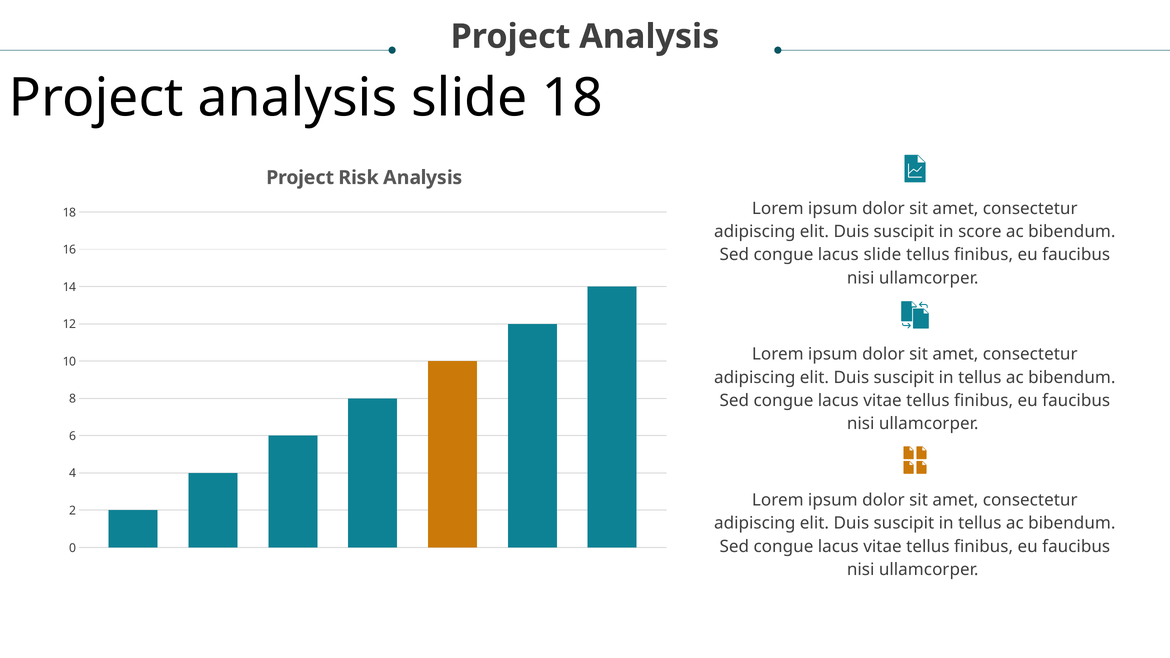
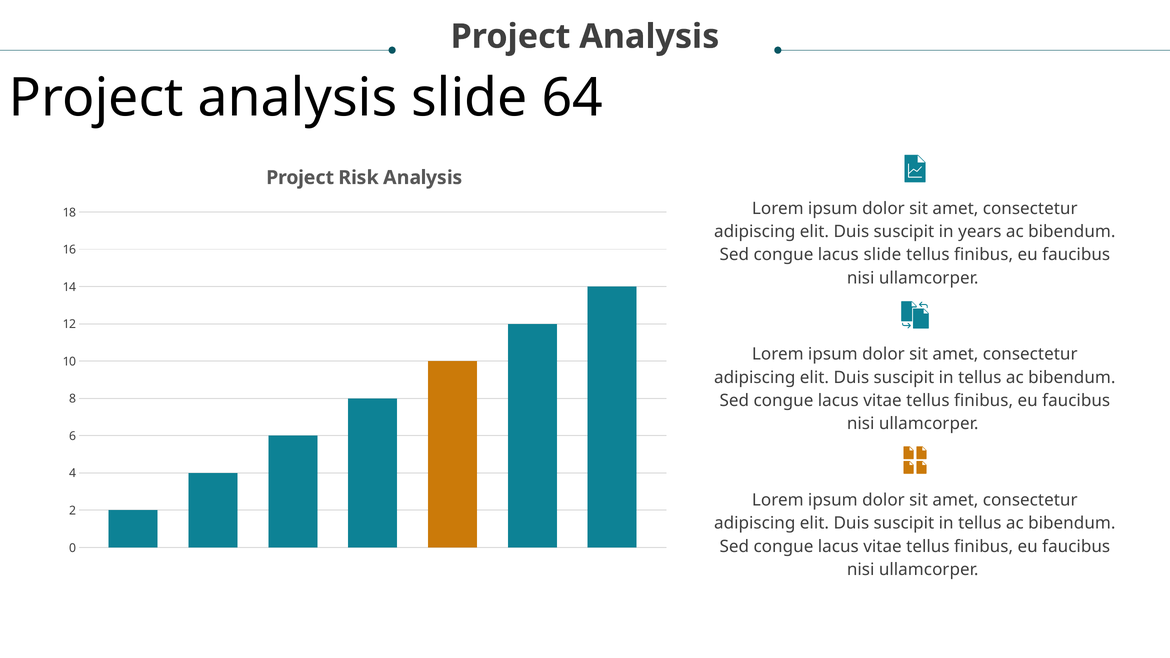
slide 18: 18 -> 64
score: score -> years
